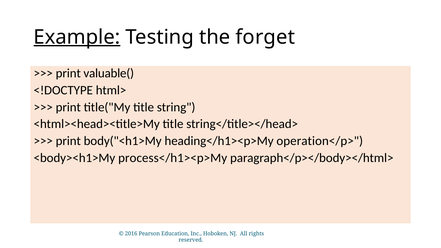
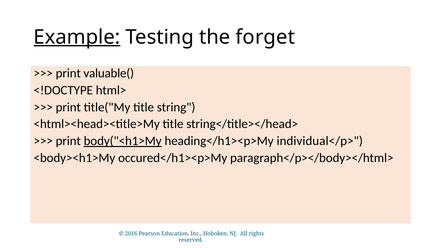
body("<h1>My underline: none -> present
operation</p>: operation</p> -> individual</p>
process</h1><p>My: process</h1><p>My -> occured</h1><p>My
